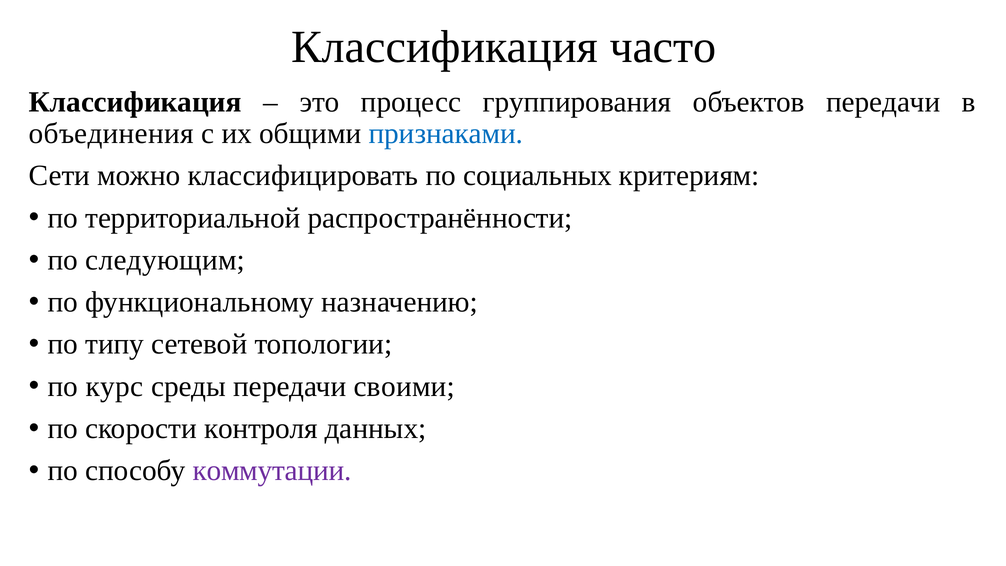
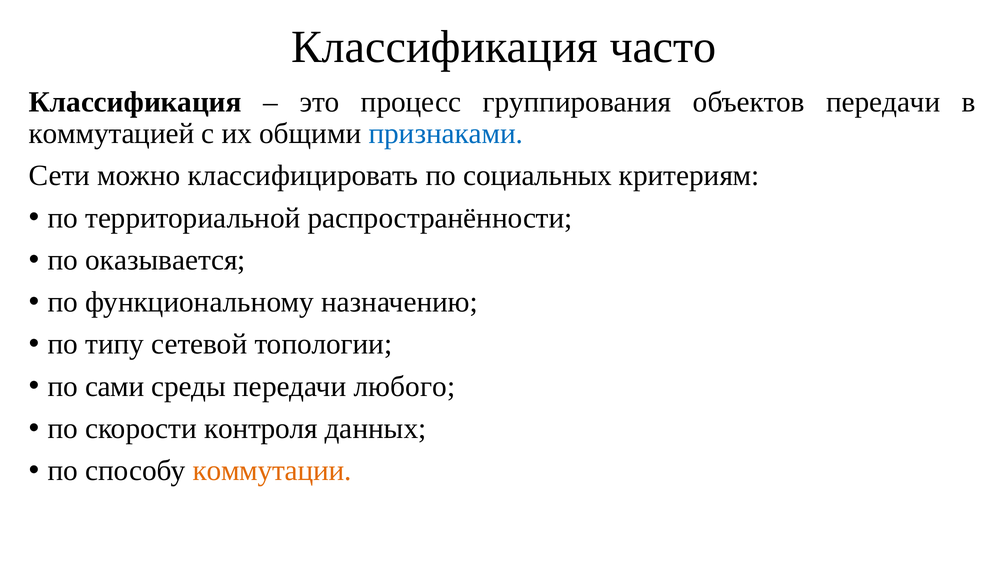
объединения: объединения -> коммутацией
следующим: следующим -> оказывается
курс: курс -> сами
своими: своими -> любого
коммутации colour: purple -> orange
